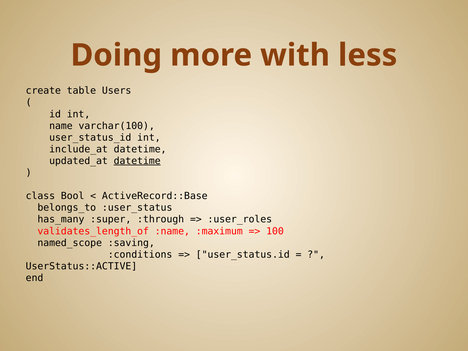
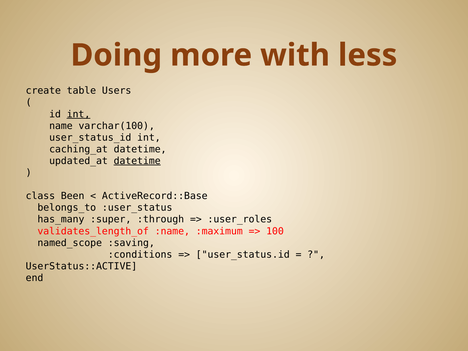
int at (78, 114) underline: none -> present
include_at: include_at -> caching_at
Bool: Bool -> Been
